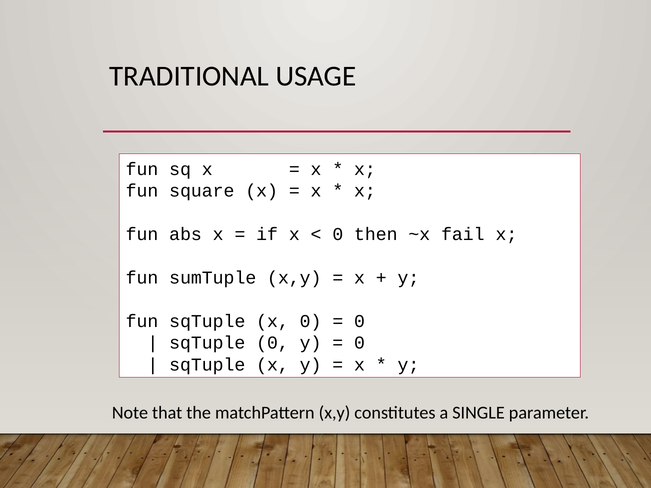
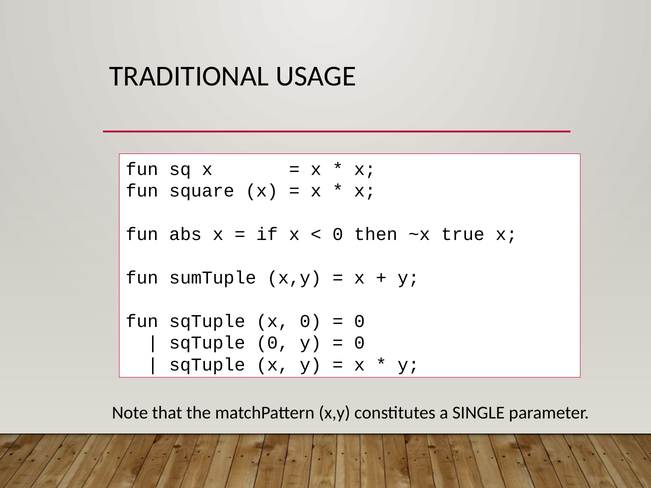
fail: fail -> true
